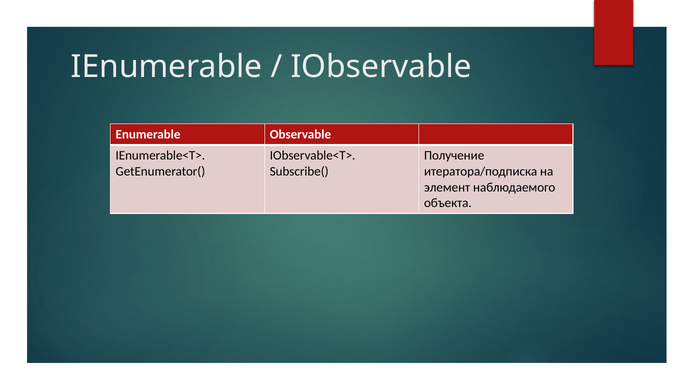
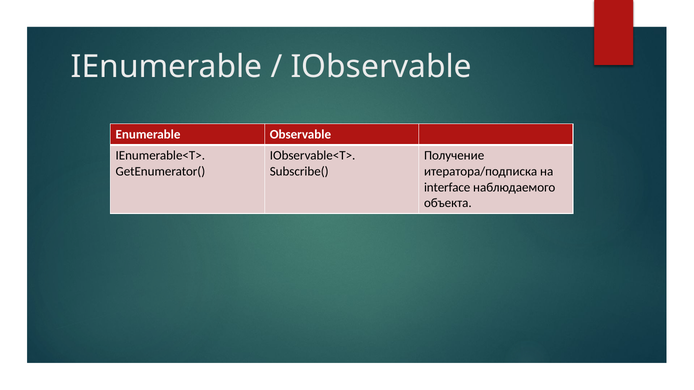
элемент: элемент -> interface
